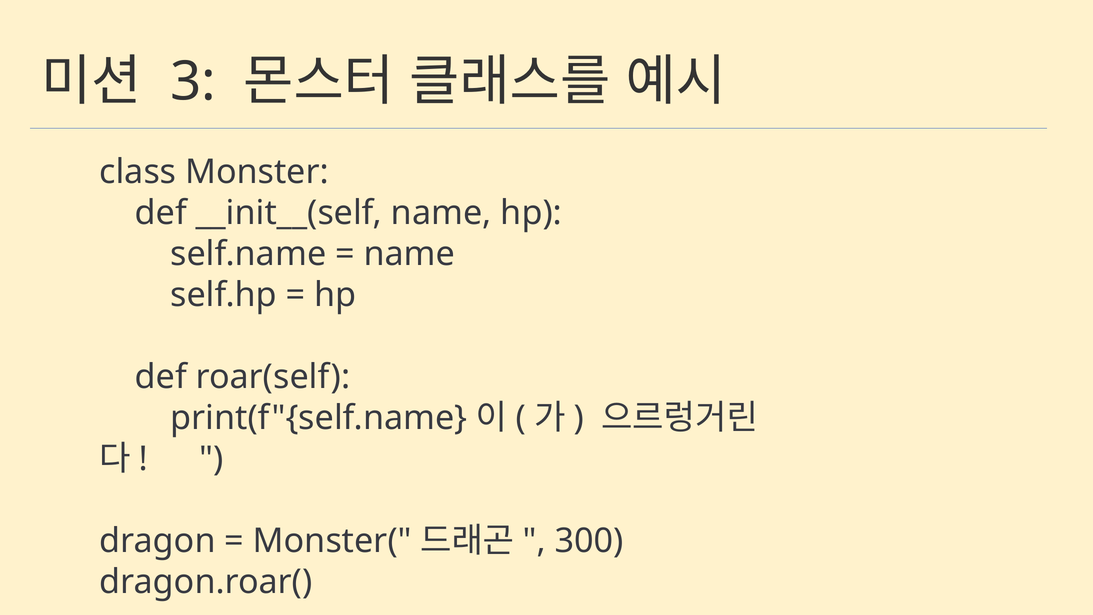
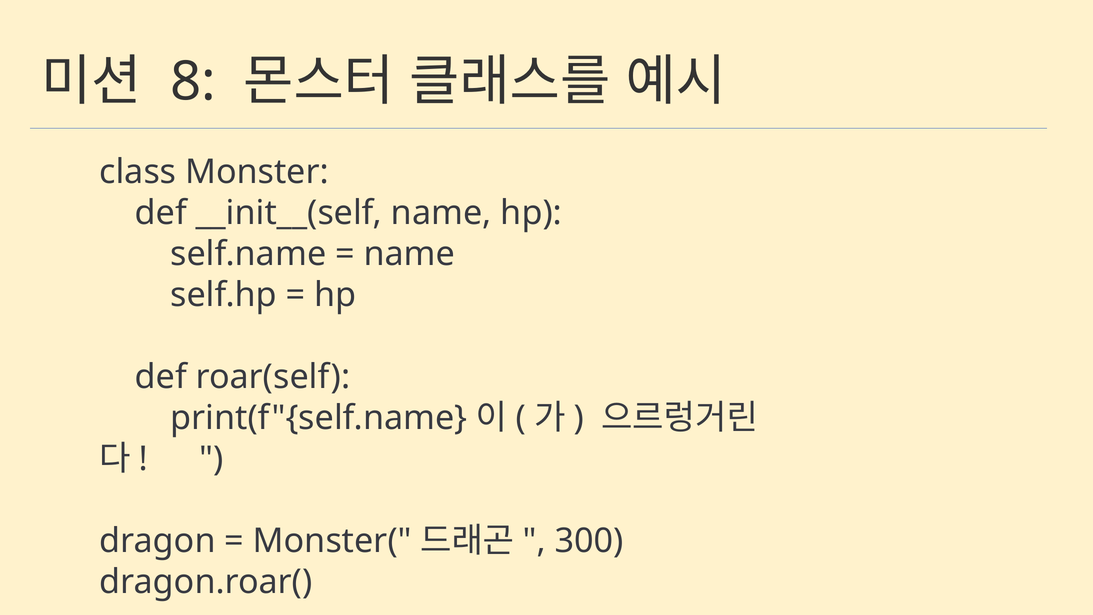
3: 3 -> 8
